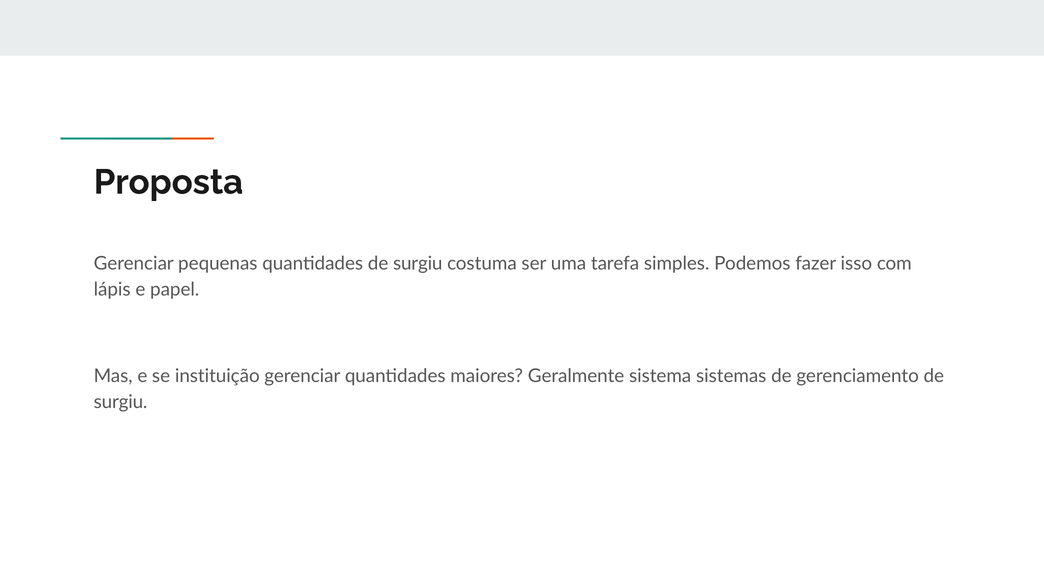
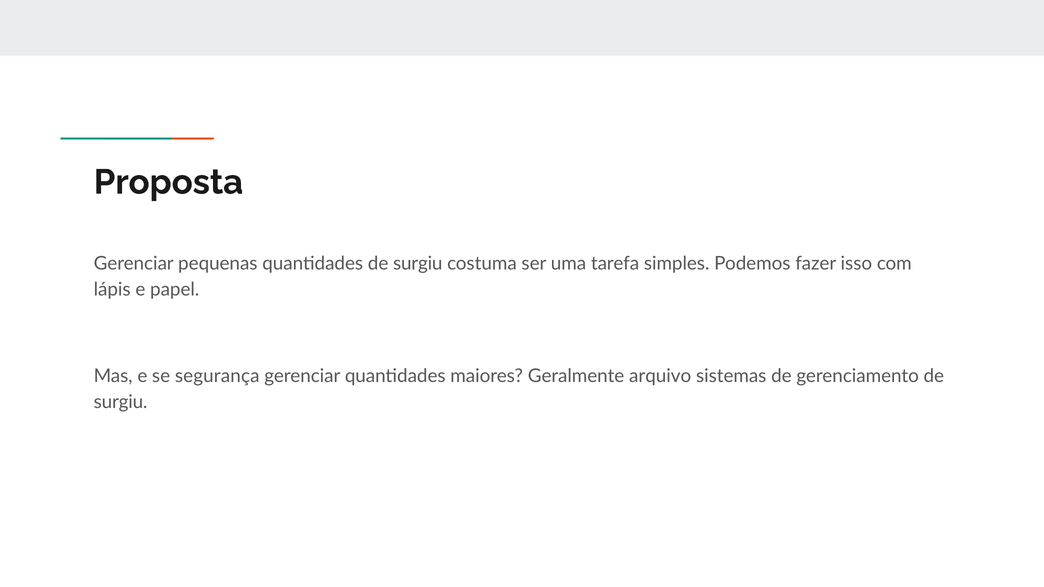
instituição: instituição -> segurança
sistema: sistema -> arquivo
